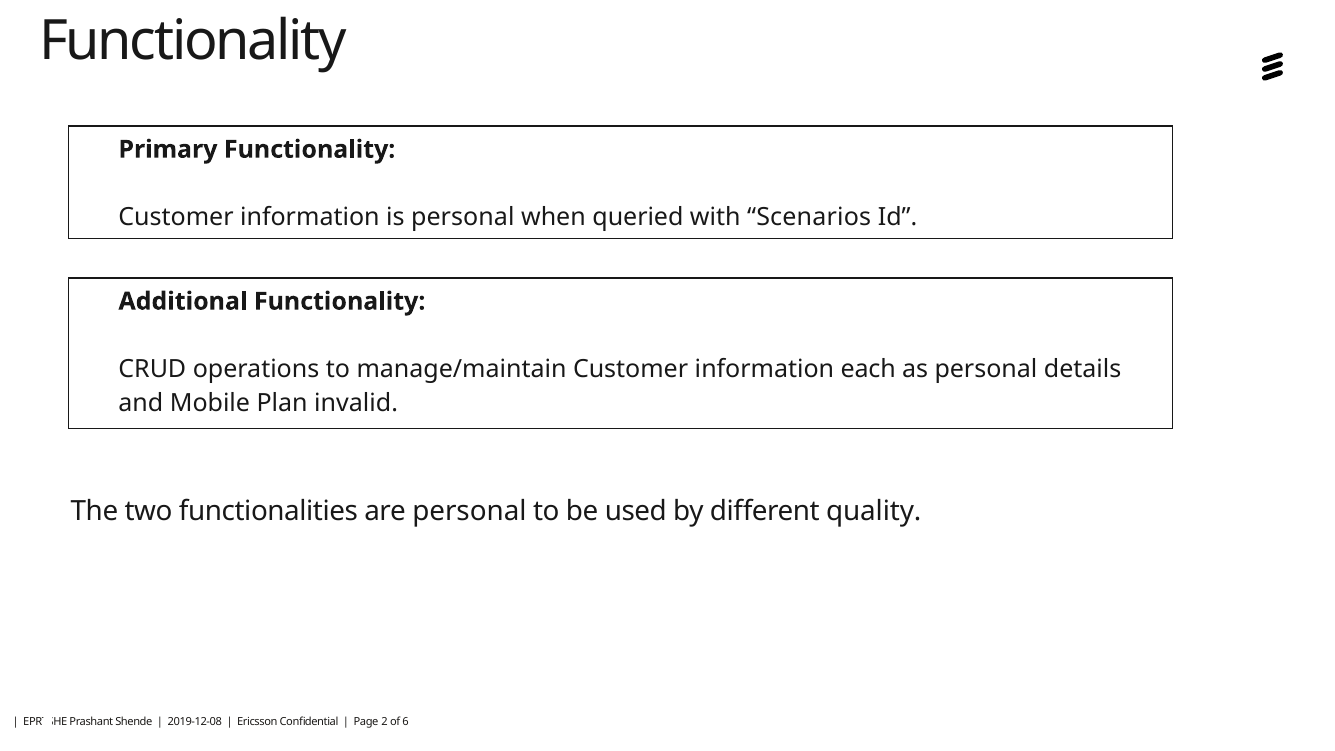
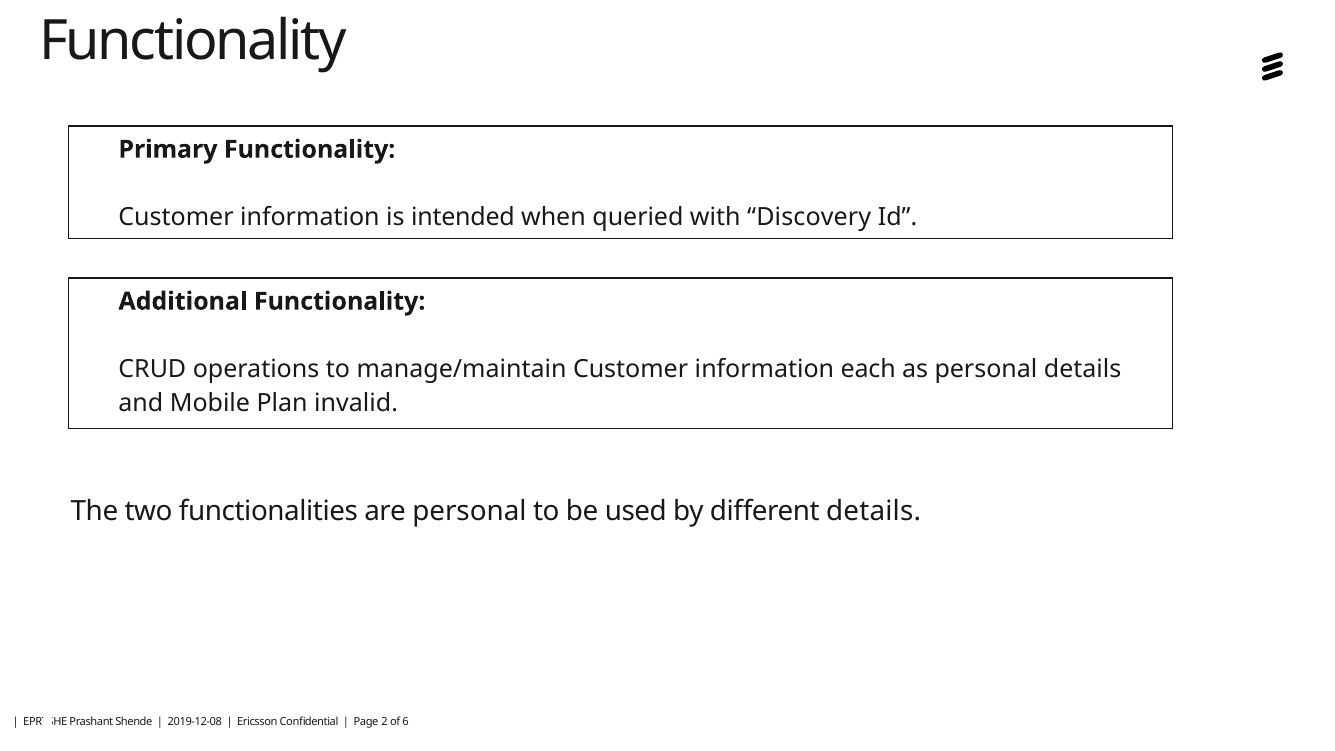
is personal: personal -> intended
Scenarios: Scenarios -> Discovery
different quality: quality -> details
